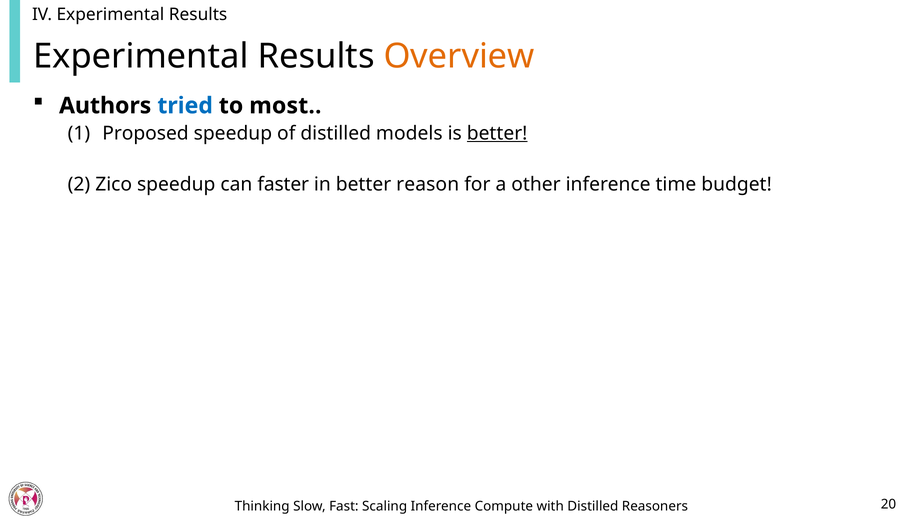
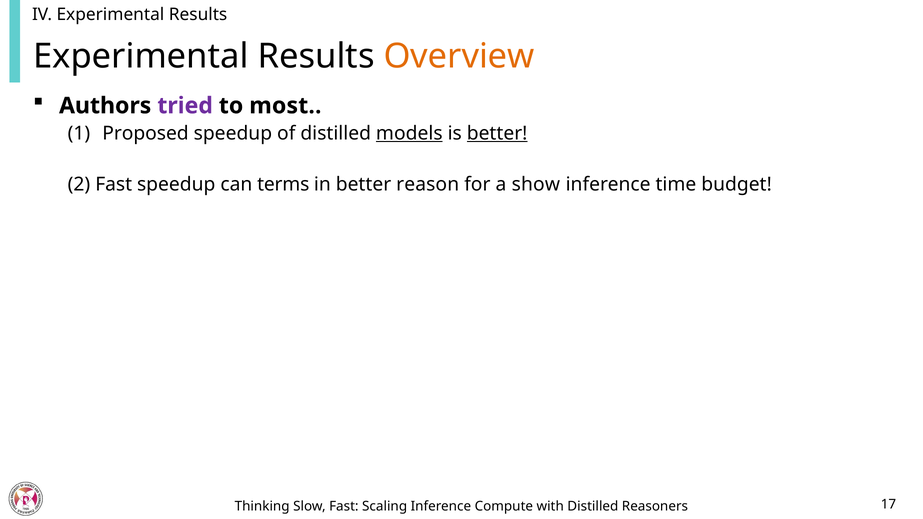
tried colour: blue -> purple
models underline: none -> present
2 Zico: Zico -> Fast
faster: faster -> terms
other: other -> show
20: 20 -> 17
